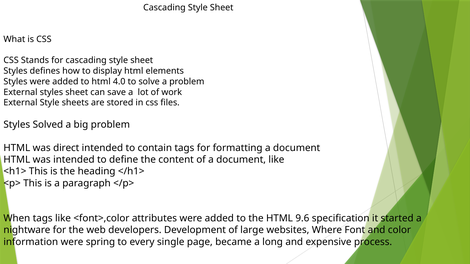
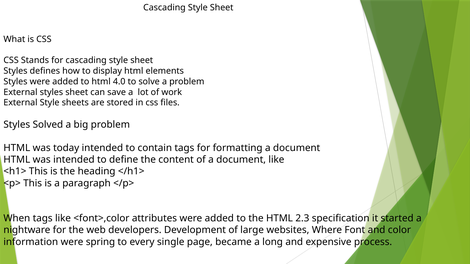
direct: direct -> today
9.6: 9.6 -> 2.3
